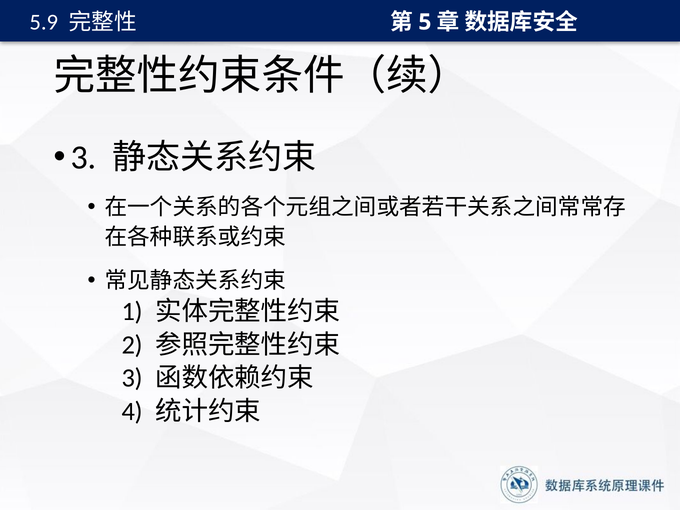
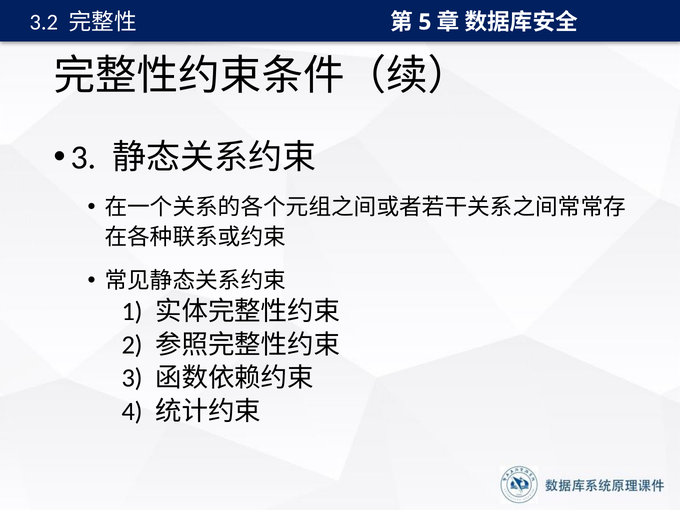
5.9: 5.9 -> 3.2
